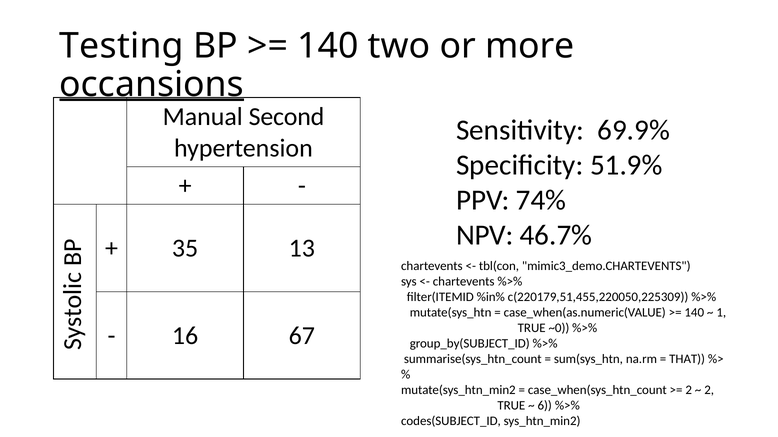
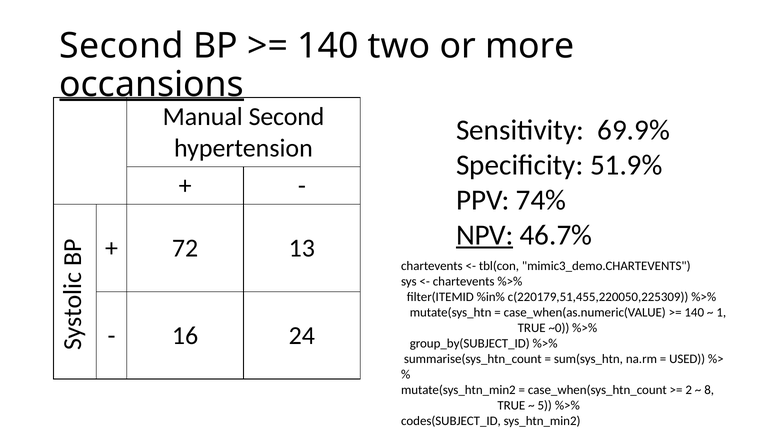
Testing at (122, 46): Testing -> Second
NPV underline: none -> present
35: 35 -> 72
67: 67 -> 24
THAT: THAT -> USED
2 at (709, 391): 2 -> 8
6: 6 -> 5
